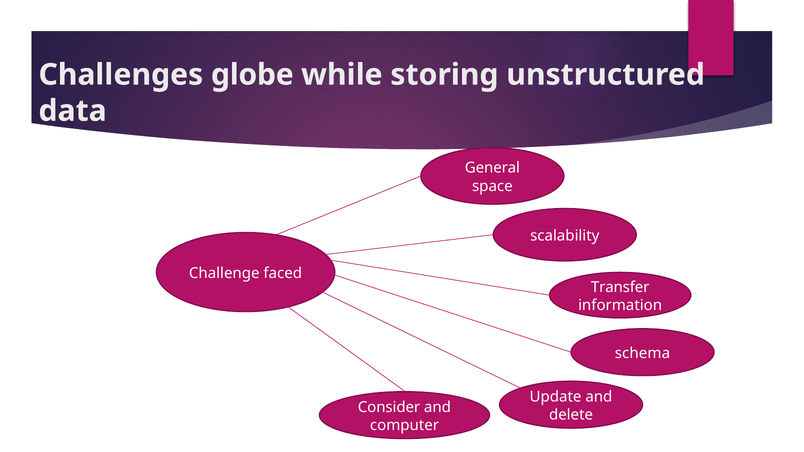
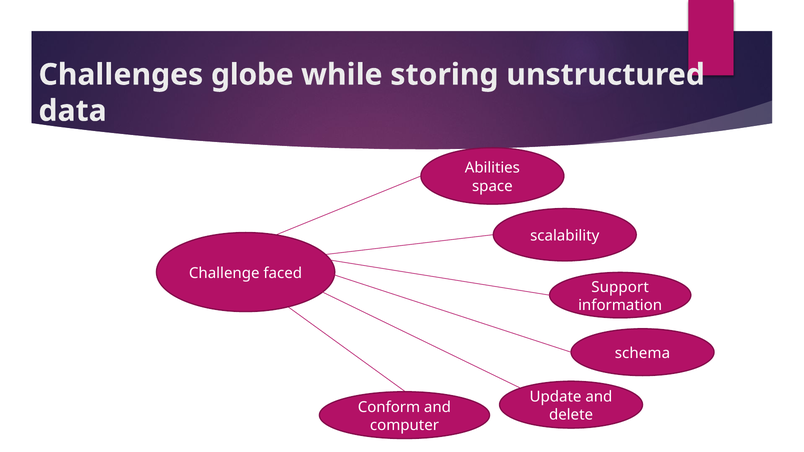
General: General -> Abilities
Transfer: Transfer -> Support
Consider: Consider -> Conform
